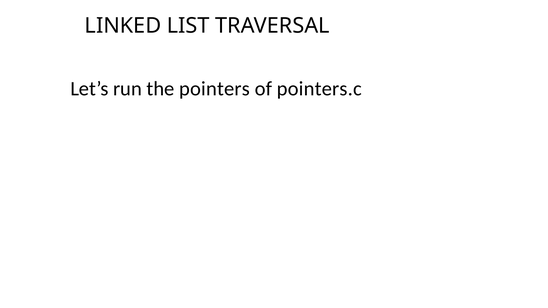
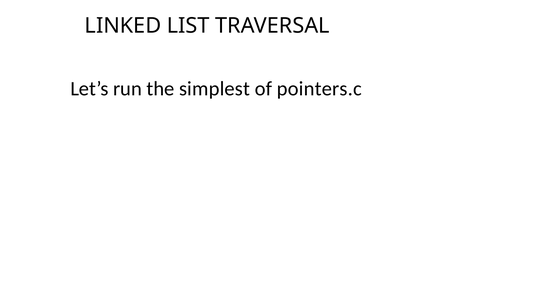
pointers: pointers -> simplest
